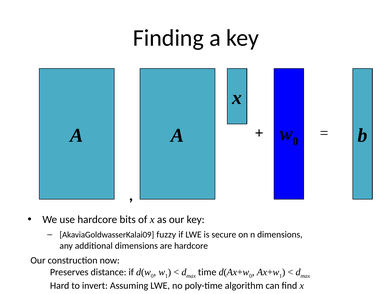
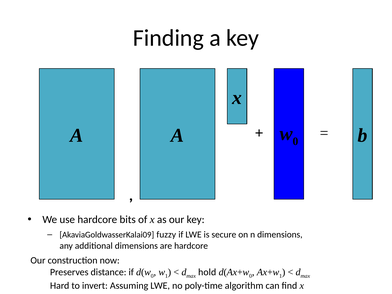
time: time -> hold
